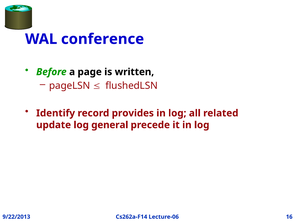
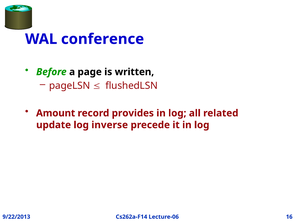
Identify: Identify -> Amount
general: general -> inverse
